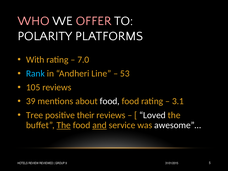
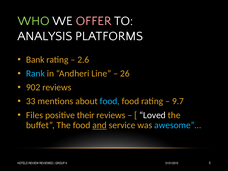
WHO colour: pink -> light green
POLARITY: POLARITY -> ANALYSIS
With: With -> Bank
7.0: 7.0 -> 2.6
53: 53 -> 26
105: 105 -> 902
39: 39 -> 33
food at (110, 101) colour: white -> light blue
3.1: 3.1 -> 9.7
Tree: Tree -> Files
The at (64, 125) underline: present -> none
awesome”… colour: white -> light blue
